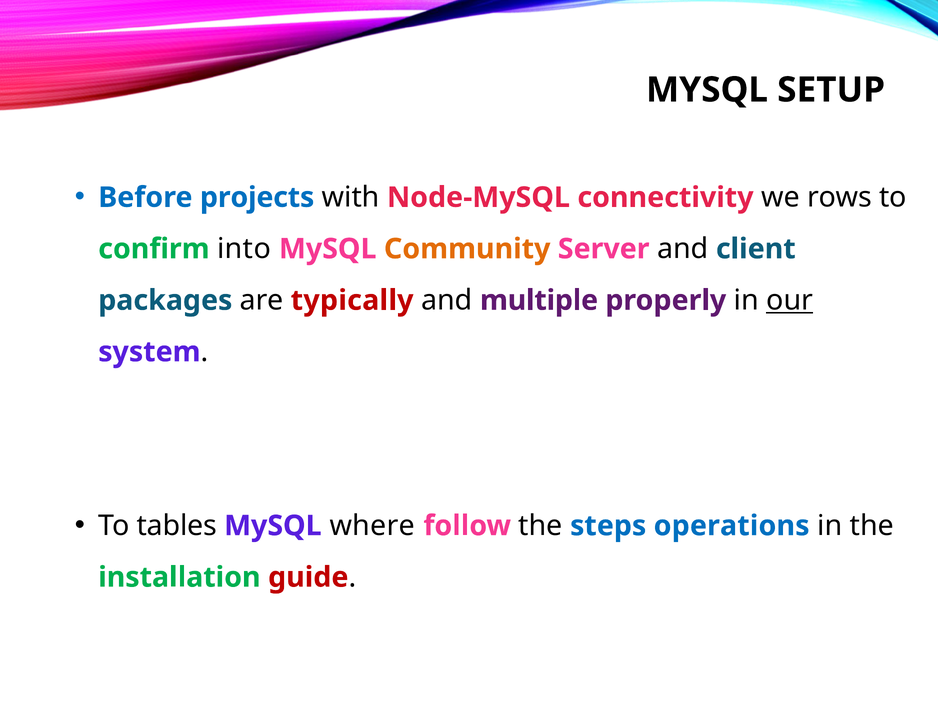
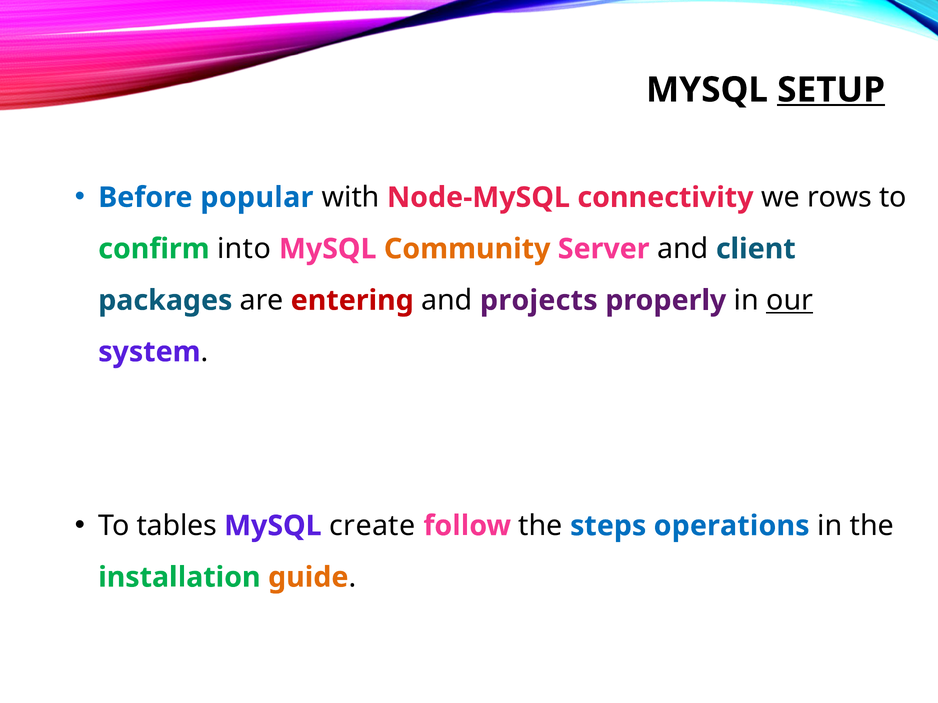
SETUP underline: none -> present
projects: projects -> popular
typically: typically -> entering
multiple: multiple -> projects
where: where -> create
guide colour: red -> orange
